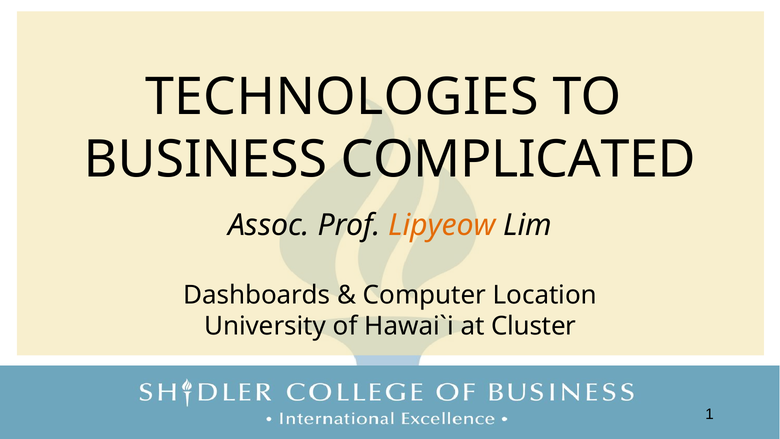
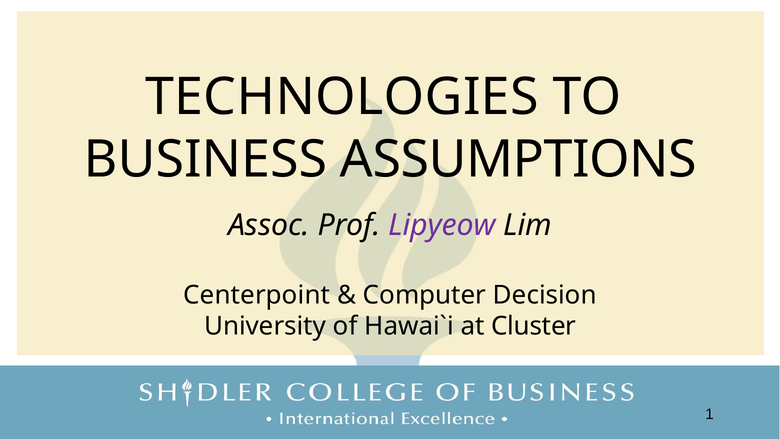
COMPLICATED: COMPLICATED -> ASSUMPTIONS
Lipyeow colour: orange -> purple
Dashboards: Dashboards -> Centerpoint
Location: Location -> Decision
